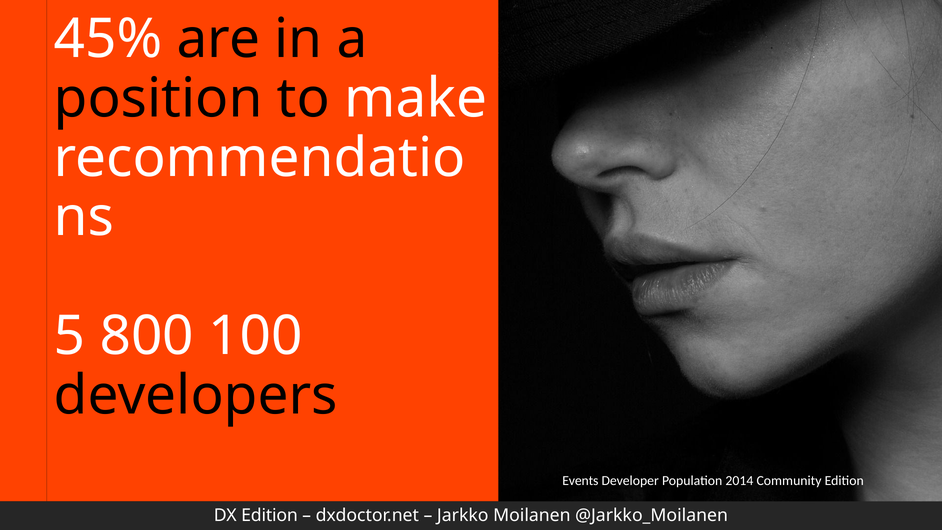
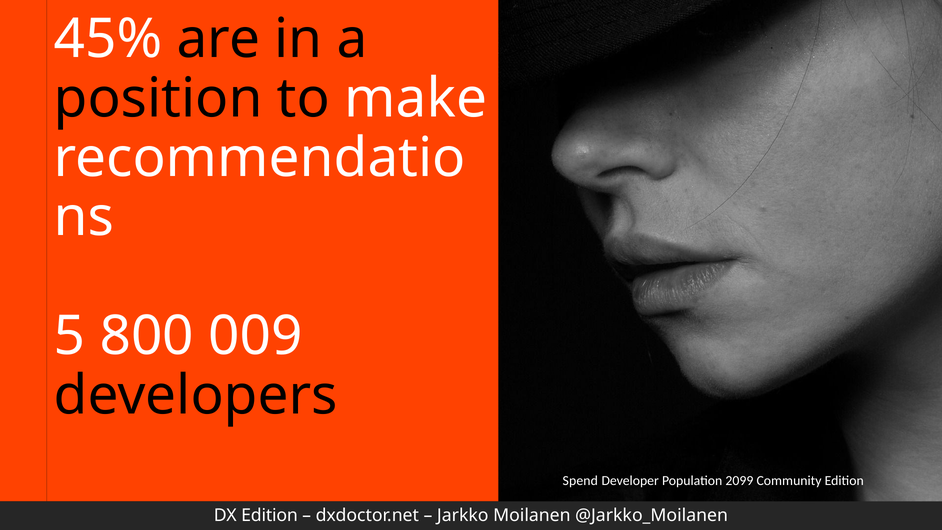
100: 100 -> 009
Events: Events -> Spend
2014: 2014 -> 2099
